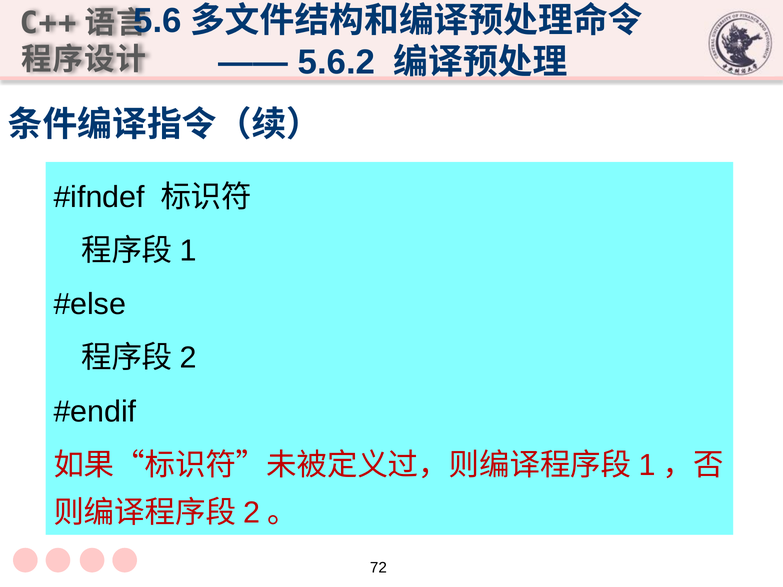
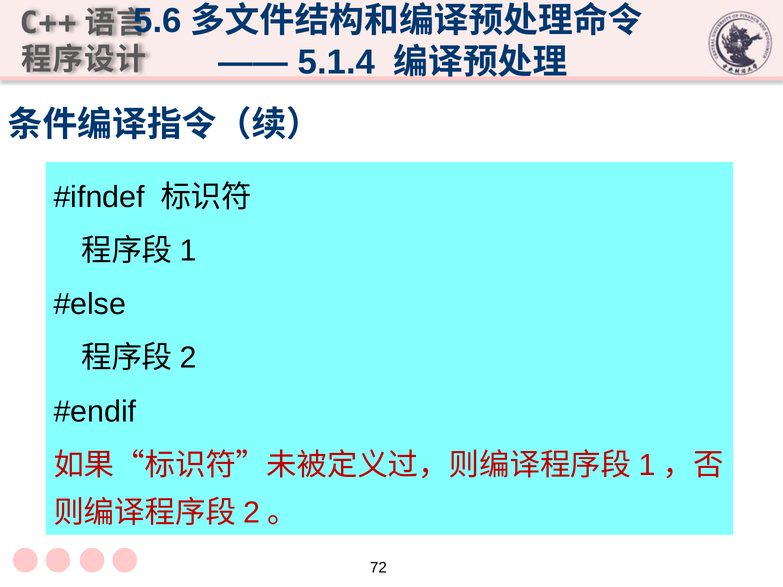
5.6.2: 5.6.2 -> 5.1.4
